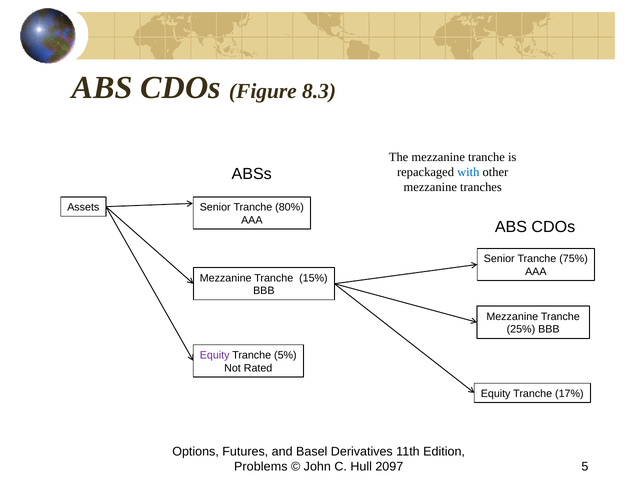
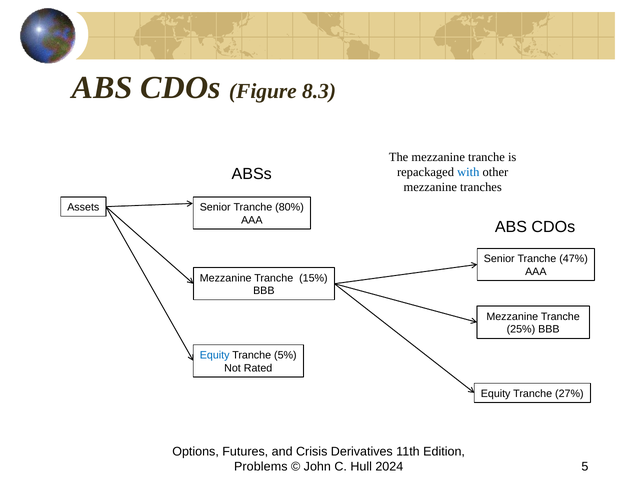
75%: 75% -> 47%
Equity at (215, 355) colour: purple -> blue
17%: 17% -> 27%
Basel: Basel -> Crisis
2097: 2097 -> 2024
